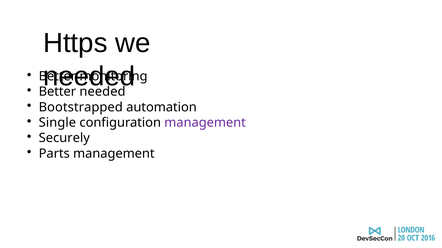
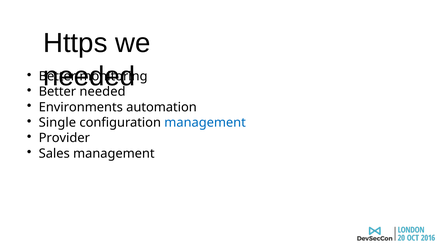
Bootstrapped: Bootstrapped -> Environments
management at (205, 123) colour: purple -> blue
Securely: Securely -> Provider
Parts: Parts -> Sales
